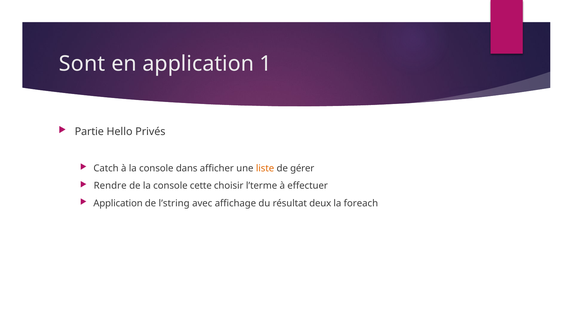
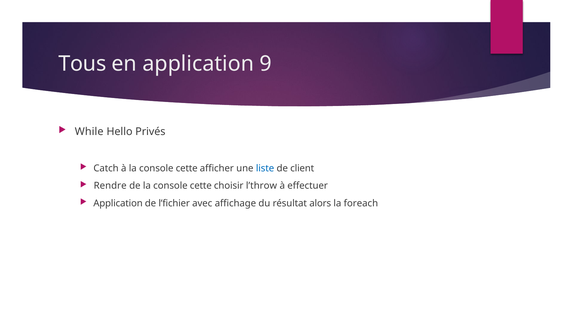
Sont: Sont -> Tous
1: 1 -> 9
Partie: Partie -> While
à la console dans: dans -> cette
liste colour: orange -> blue
gérer: gérer -> client
l’terme: l’terme -> l’throw
l’string: l’string -> l’fichier
deux: deux -> alors
